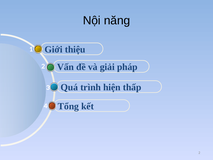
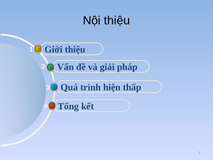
Nội năng: năng -> thiệu
